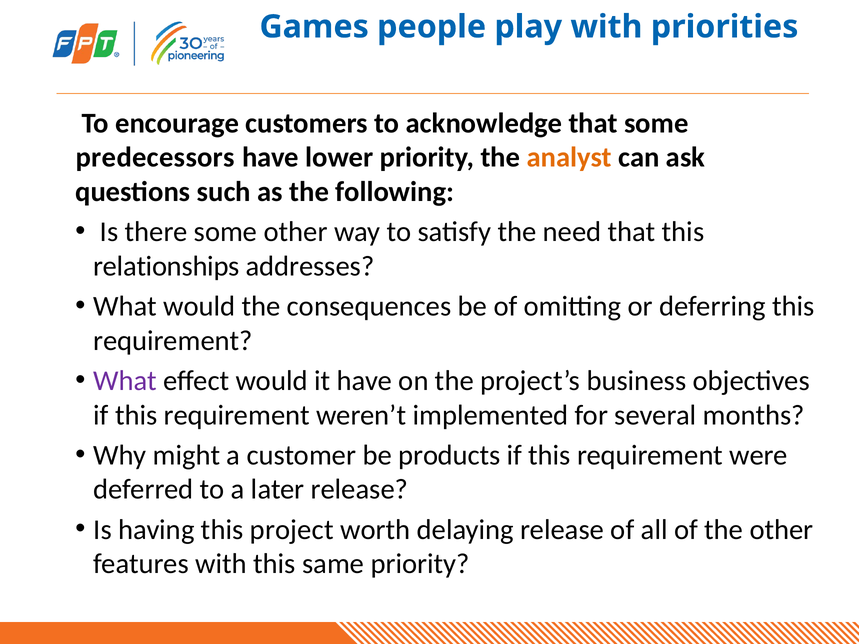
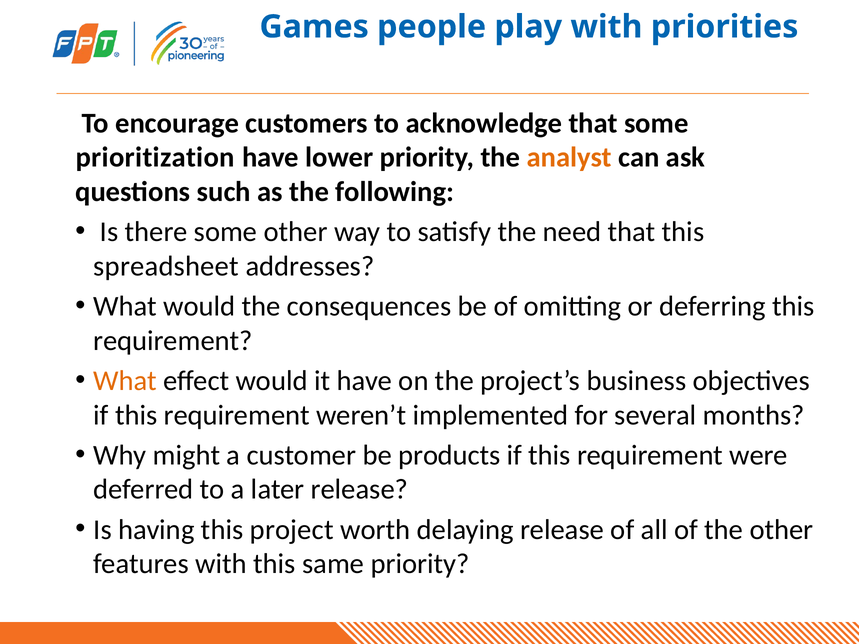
predecessors: predecessors -> prioritization
relationships: relationships -> spreadsheet
What at (125, 381) colour: purple -> orange
